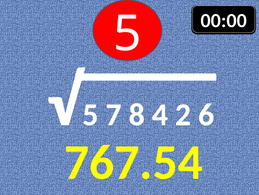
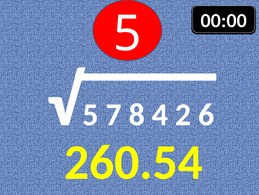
767.54: 767.54 -> 260.54
